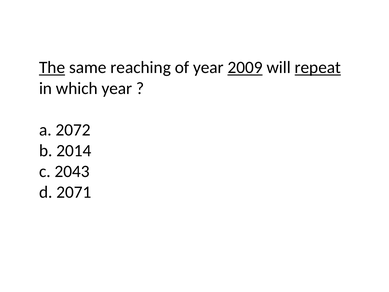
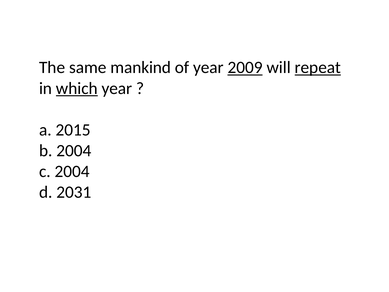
The underline: present -> none
reaching: reaching -> mankind
which underline: none -> present
2072: 2072 -> 2015
b 2014: 2014 -> 2004
c 2043: 2043 -> 2004
2071: 2071 -> 2031
